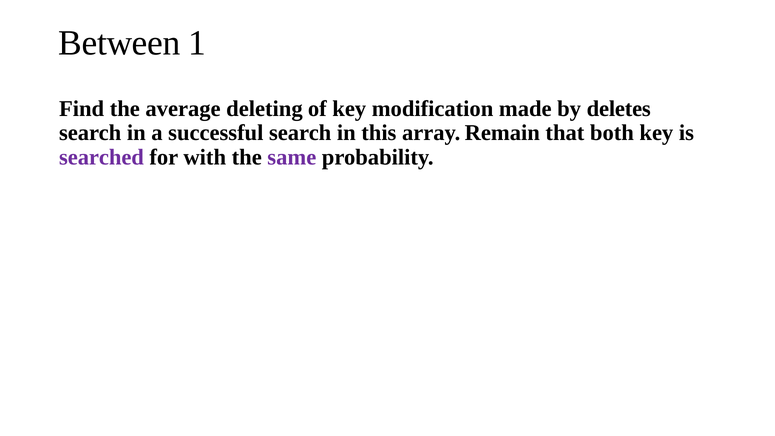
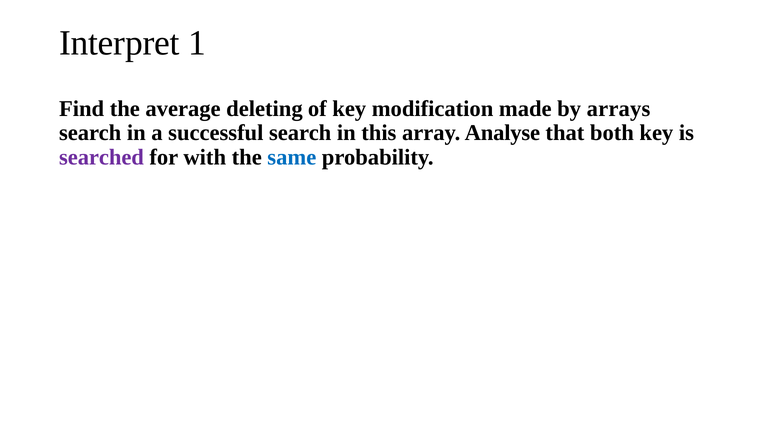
Between: Between -> Interpret
deletes: deletes -> arrays
Remain: Remain -> Analyse
same colour: purple -> blue
